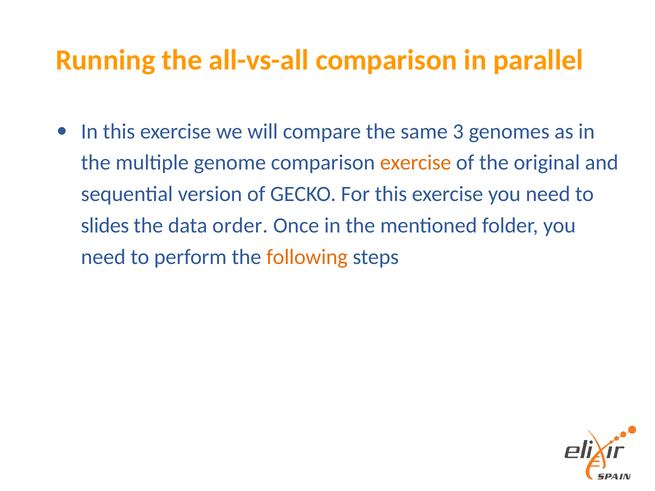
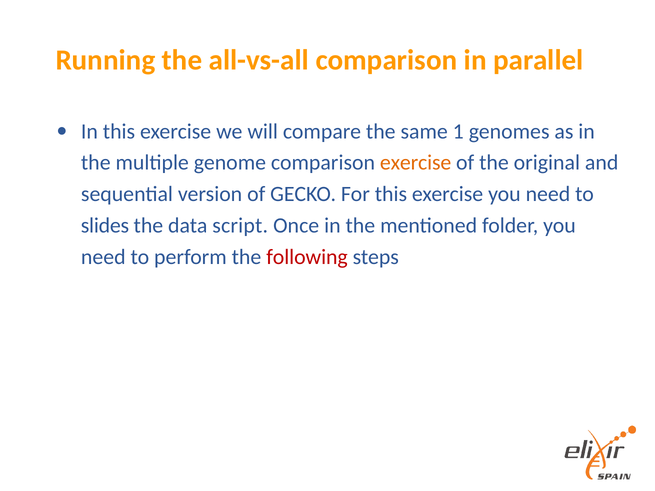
3: 3 -> 1
order: order -> script
following colour: orange -> red
